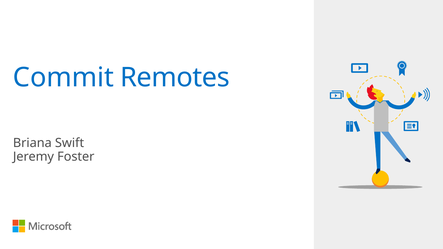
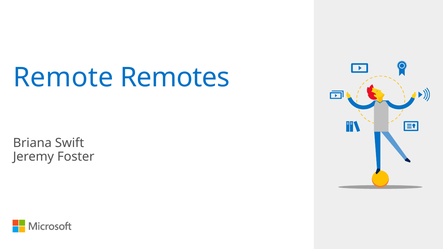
Commit: Commit -> Remote
